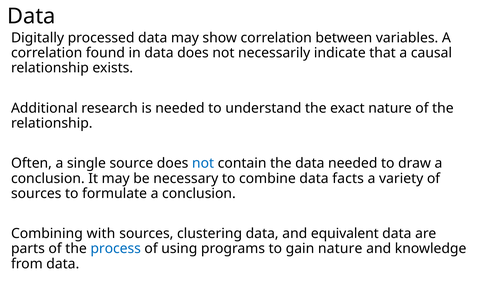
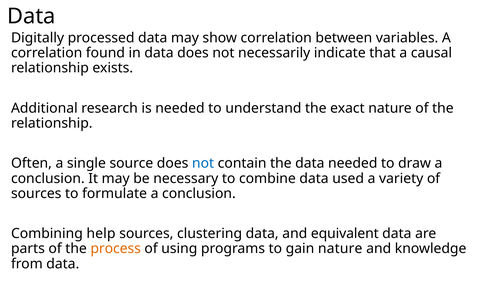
facts: facts -> used
with: with -> help
process colour: blue -> orange
